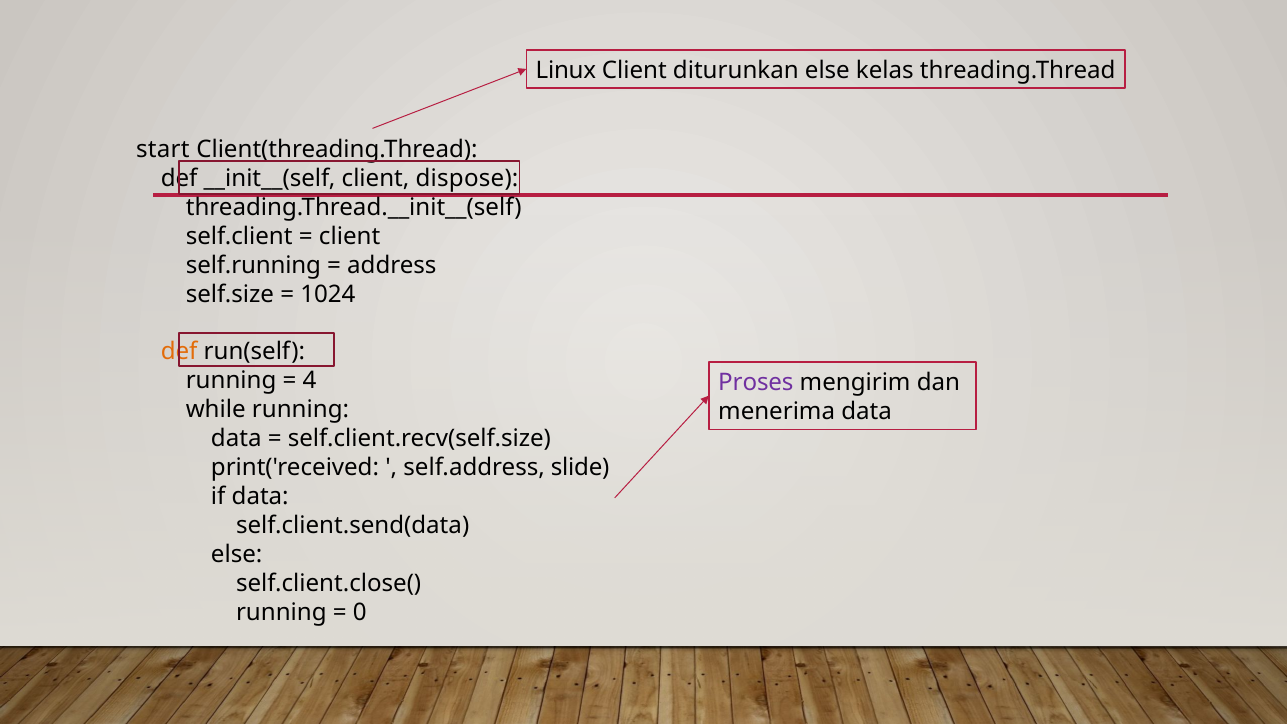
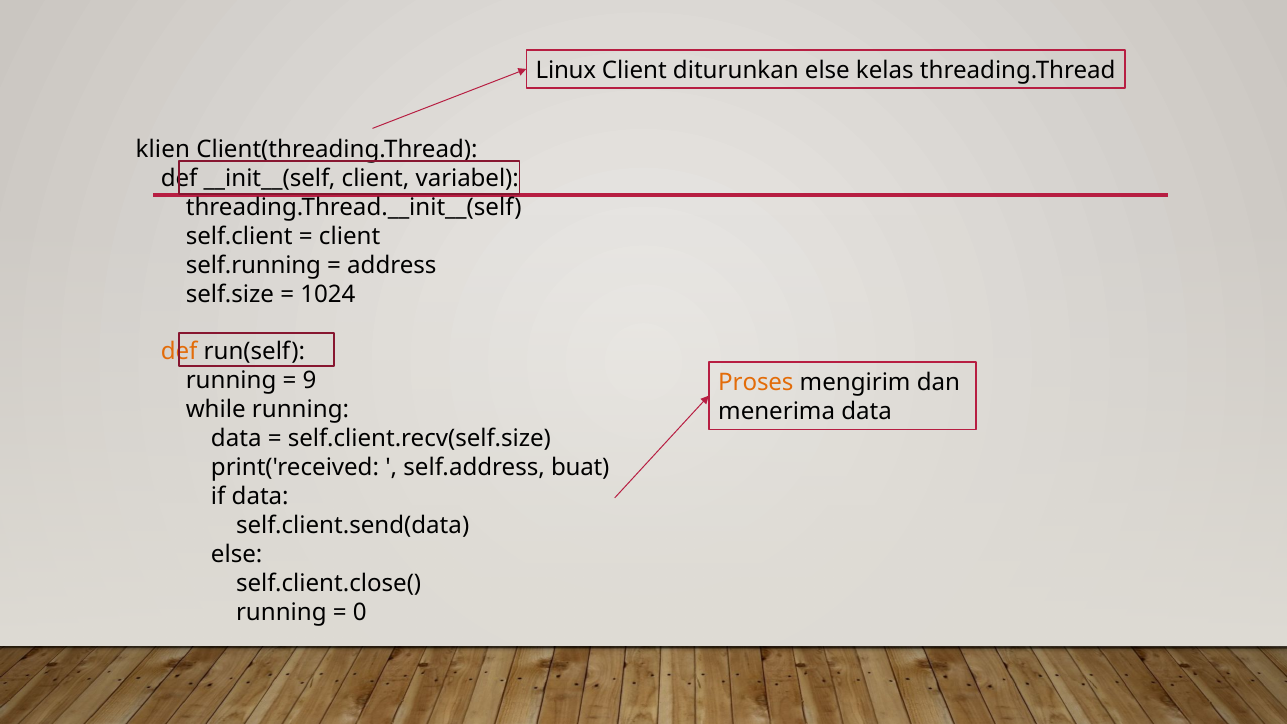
start: start -> klien
dispose: dispose -> variabel
4: 4 -> 9
Proses colour: purple -> orange
slide: slide -> buat
